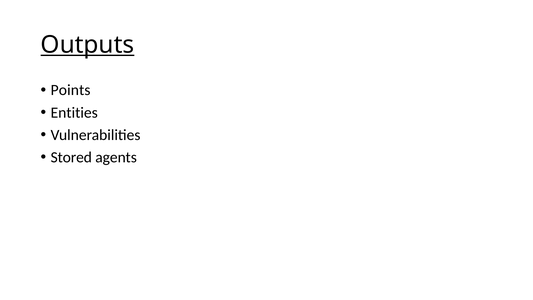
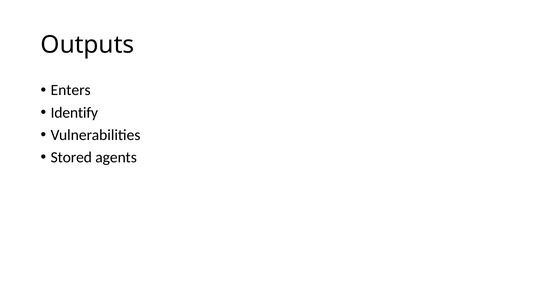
Outputs underline: present -> none
Points: Points -> Enters
Entities: Entities -> Identify
